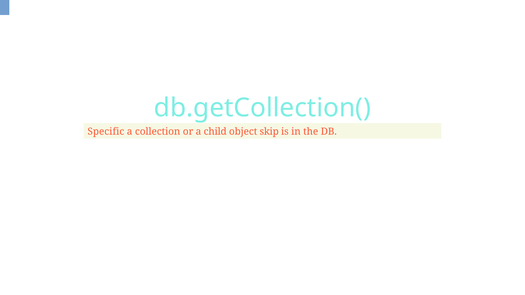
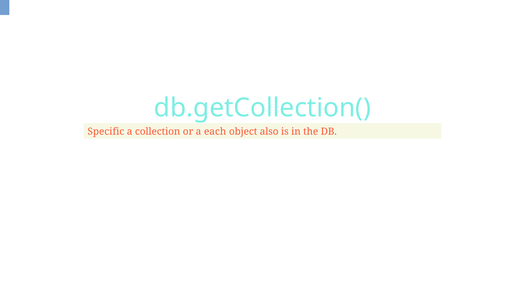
child: child -> each
skip: skip -> also
